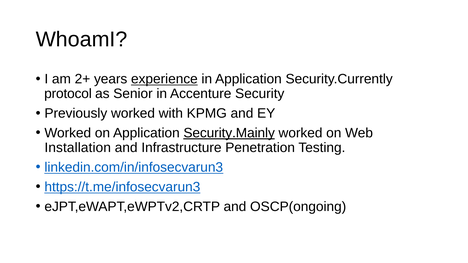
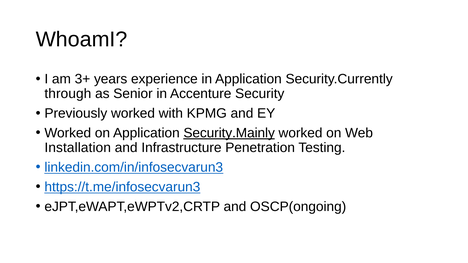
2+: 2+ -> 3+
experience underline: present -> none
protocol: protocol -> through
